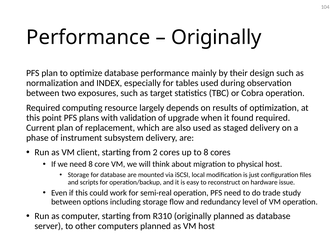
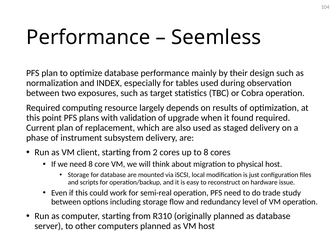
Originally at (216, 37): Originally -> Seemless
